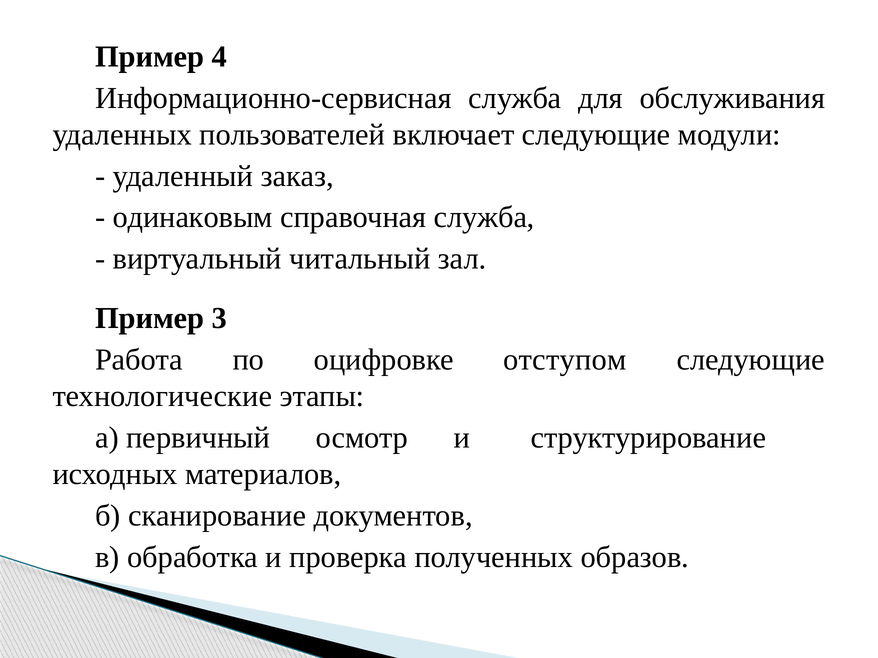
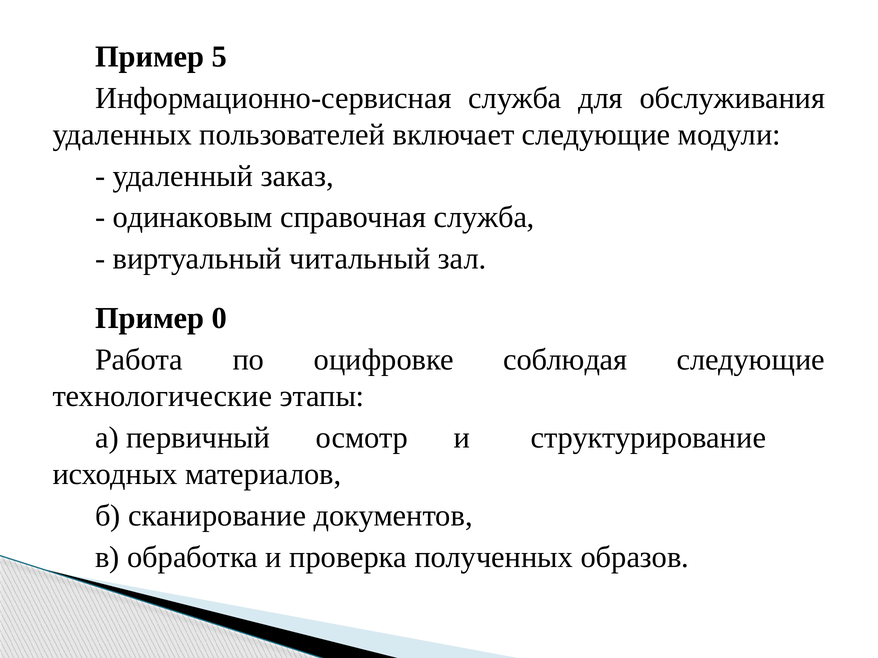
4: 4 -> 5
3: 3 -> 0
отступом: отступом -> соблюдая
